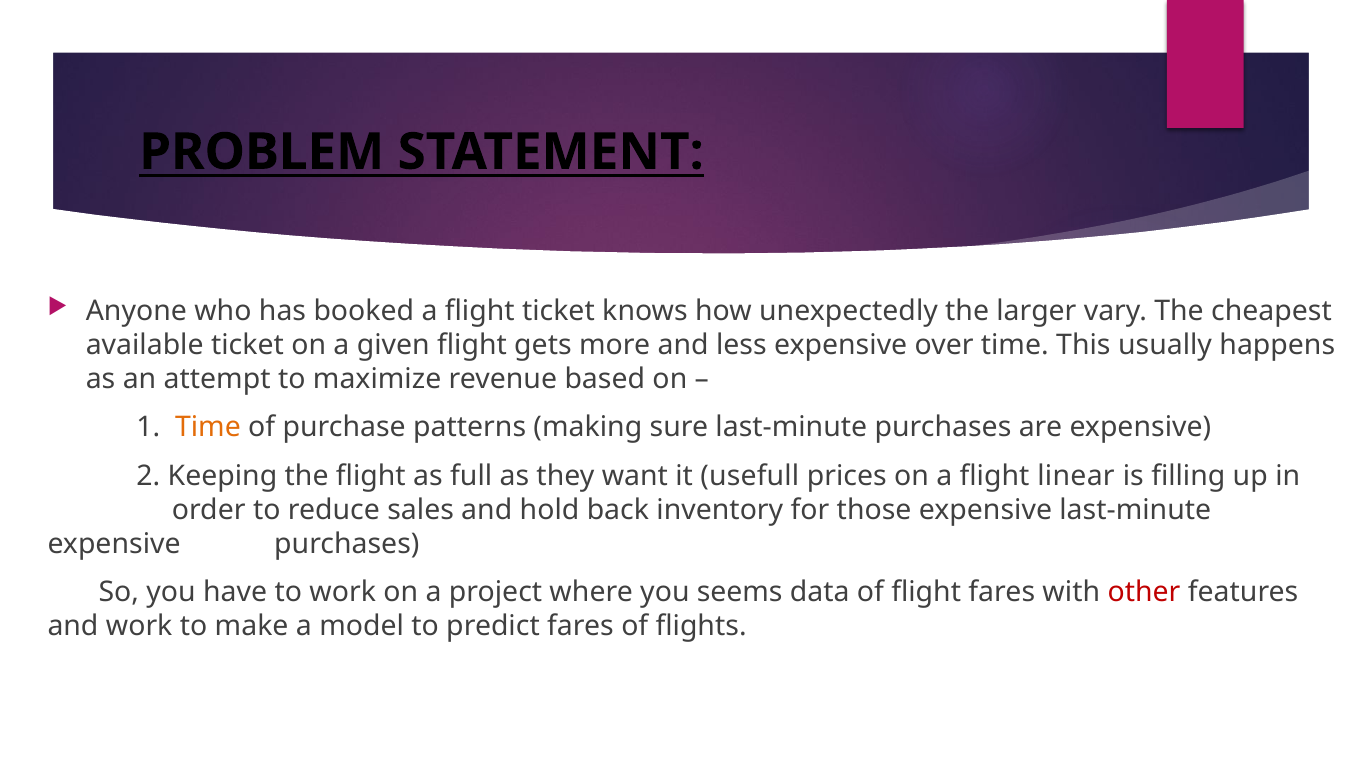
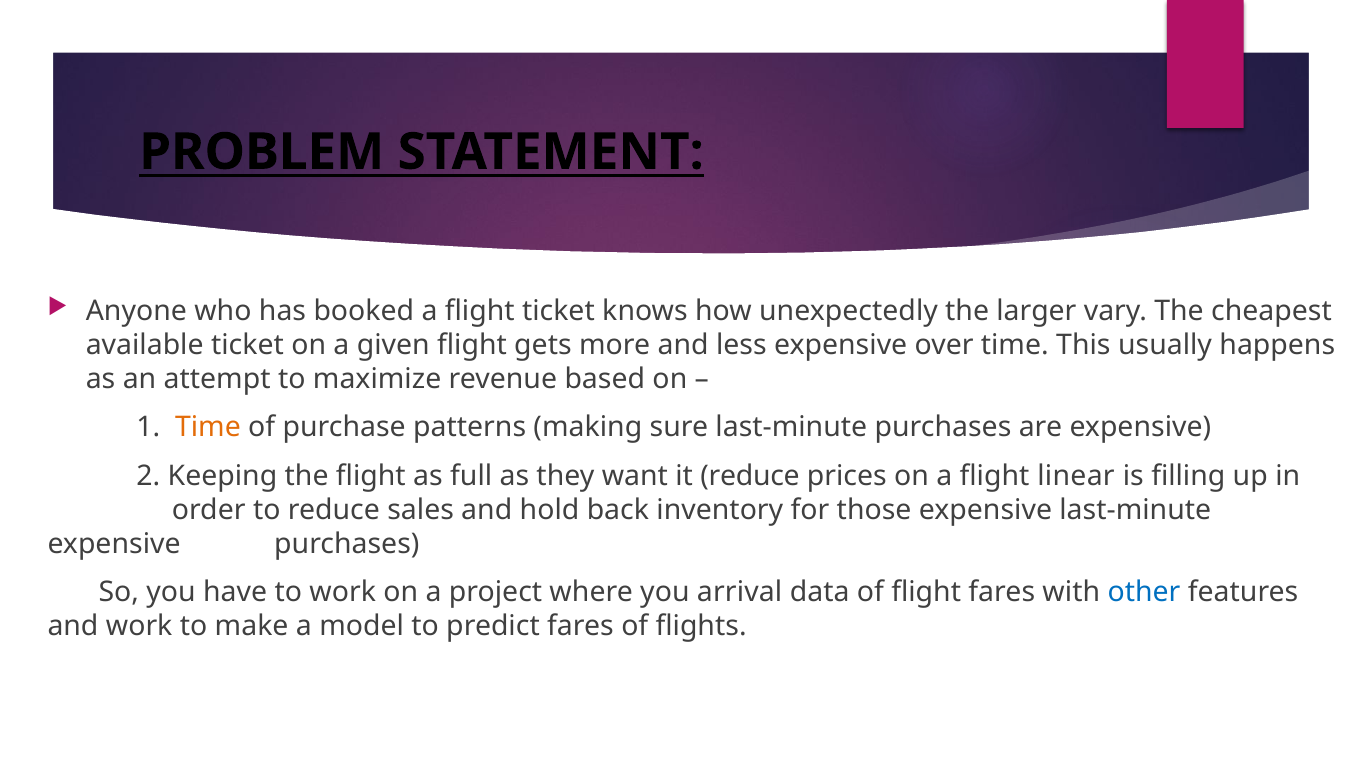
it usefull: usefull -> reduce
seems: seems -> arrival
other colour: red -> blue
